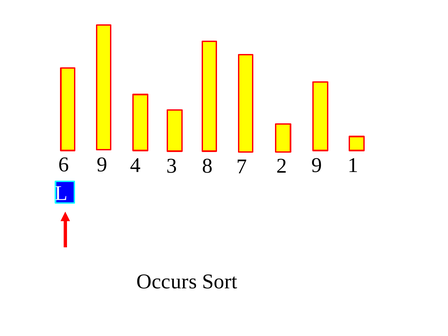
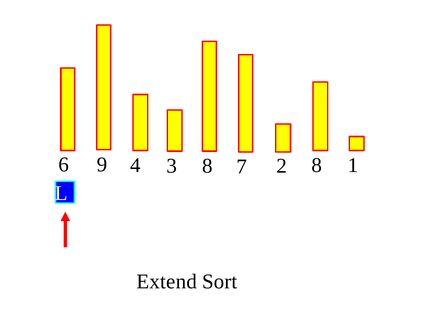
4 9: 9 -> 8
Occurs: Occurs -> Extend
